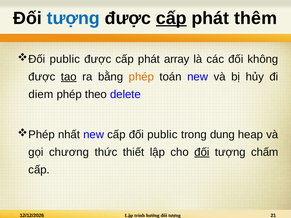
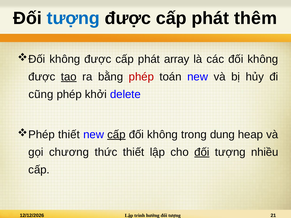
cấp at (171, 18) underline: present -> none
public at (65, 59): public -> không
phép at (141, 77) colour: orange -> red
diem: diem -> cũng
theo: theo -> khởi
nhất at (69, 135): nhất -> thiết
cấp at (116, 135) underline: none -> present
public at (162, 135): public -> không
chấm: chấm -> nhiều
